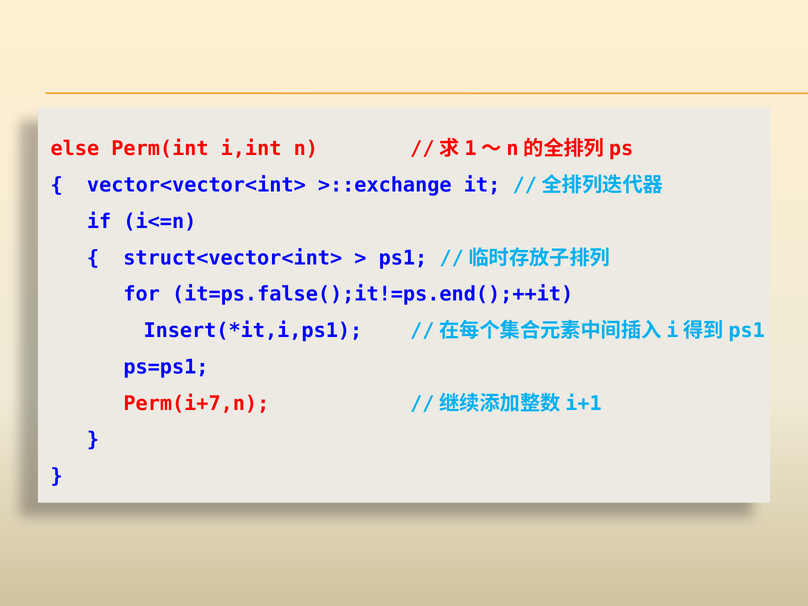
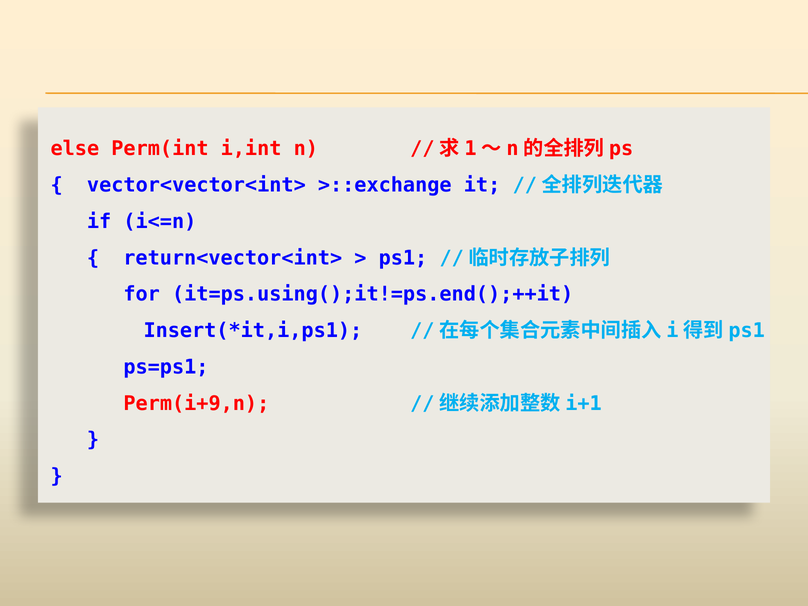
struct<vector<int>: struct<vector<int> -> return<vector<int>
it=ps.false();it!=ps.end();++it: it=ps.false();it!=ps.end();++it -> it=ps.using();it!=ps.end();++it
Perm(i+7,n: Perm(i+7,n -> Perm(i+9,n
